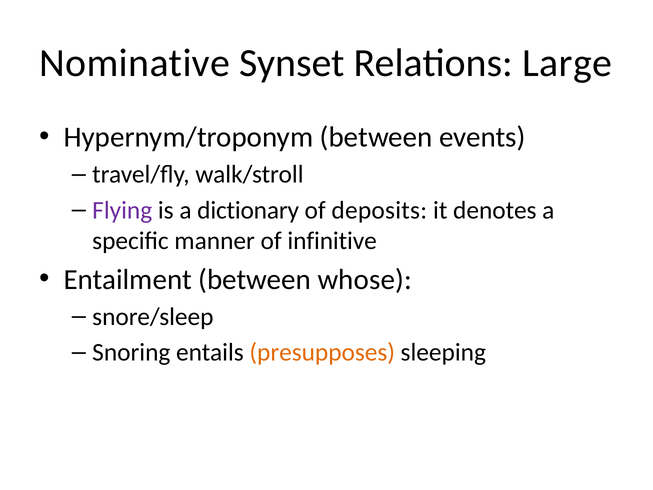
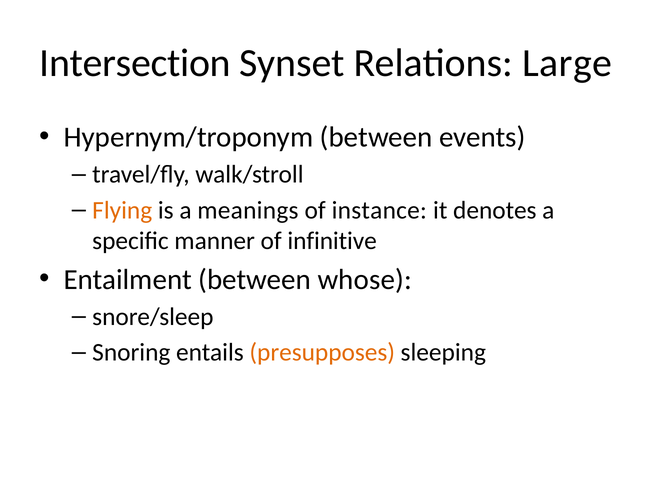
Nominative: Nominative -> Intersection
Flying colour: purple -> orange
dictionary: dictionary -> meanings
deposits: deposits -> instance
